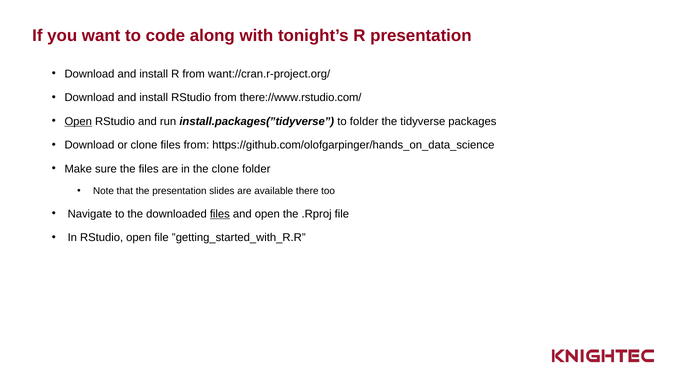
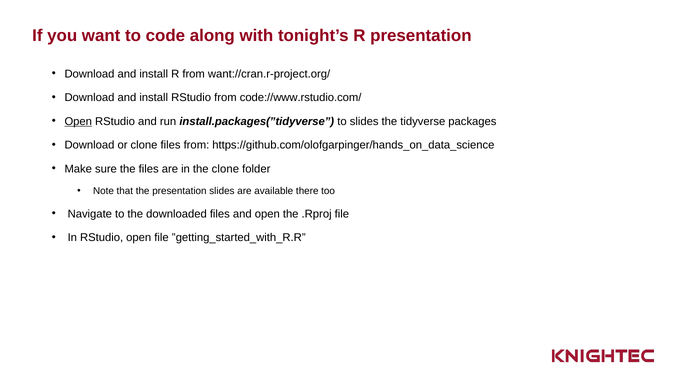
there://www.rstudio.com/: there://www.rstudio.com/ -> code://www.rstudio.com/
to folder: folder -> slides
files at (220, 214) underline: present -> none
